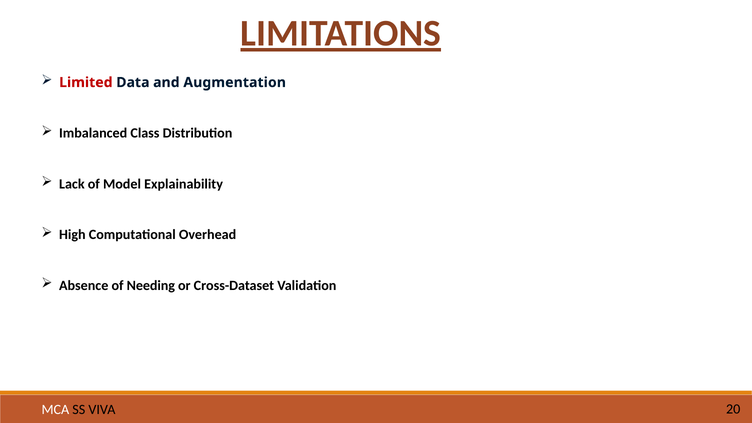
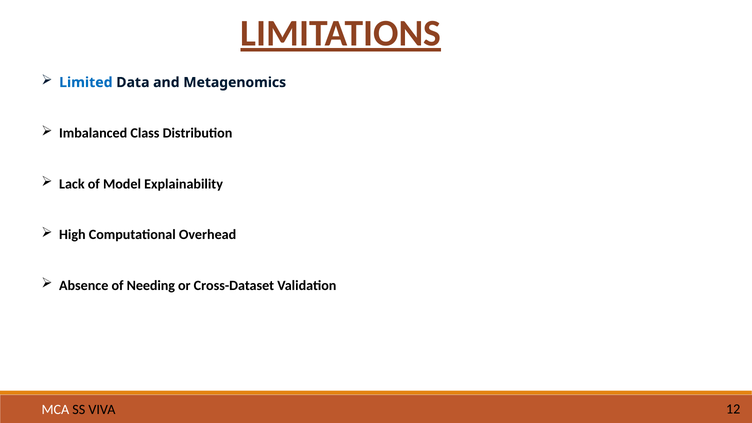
Limited colour: red -> blue
Augmentation: Augmentation -> Metagenomics
20: 20 -> 12
